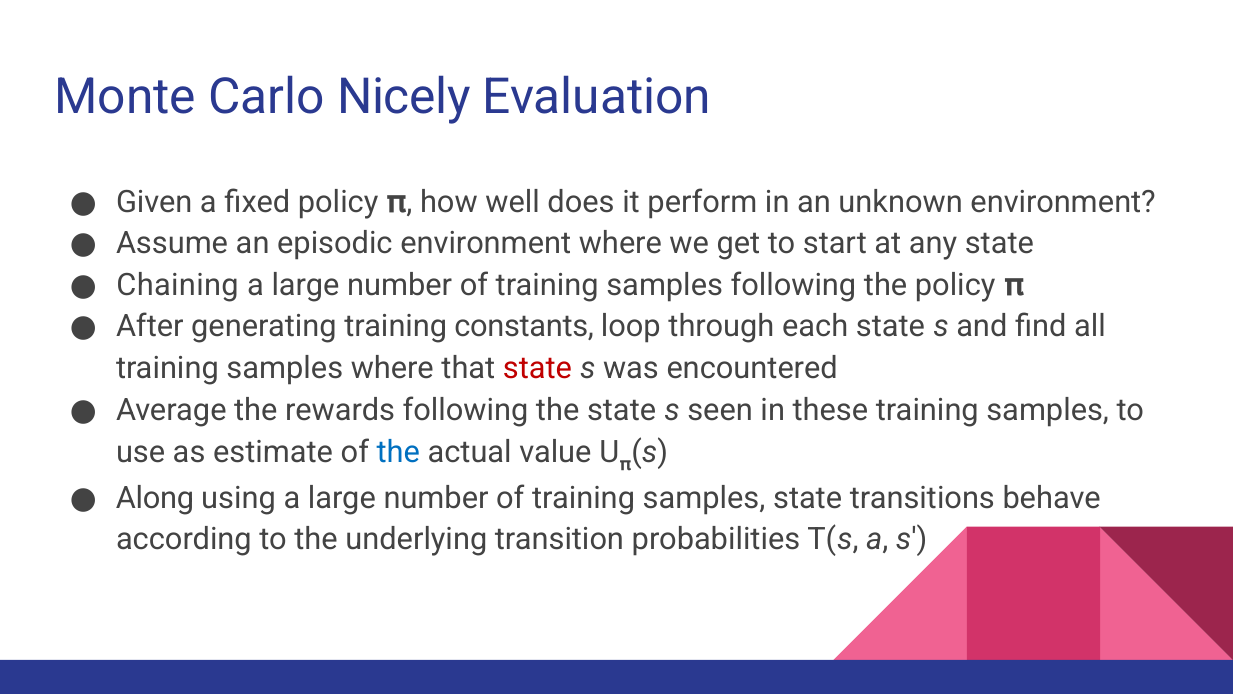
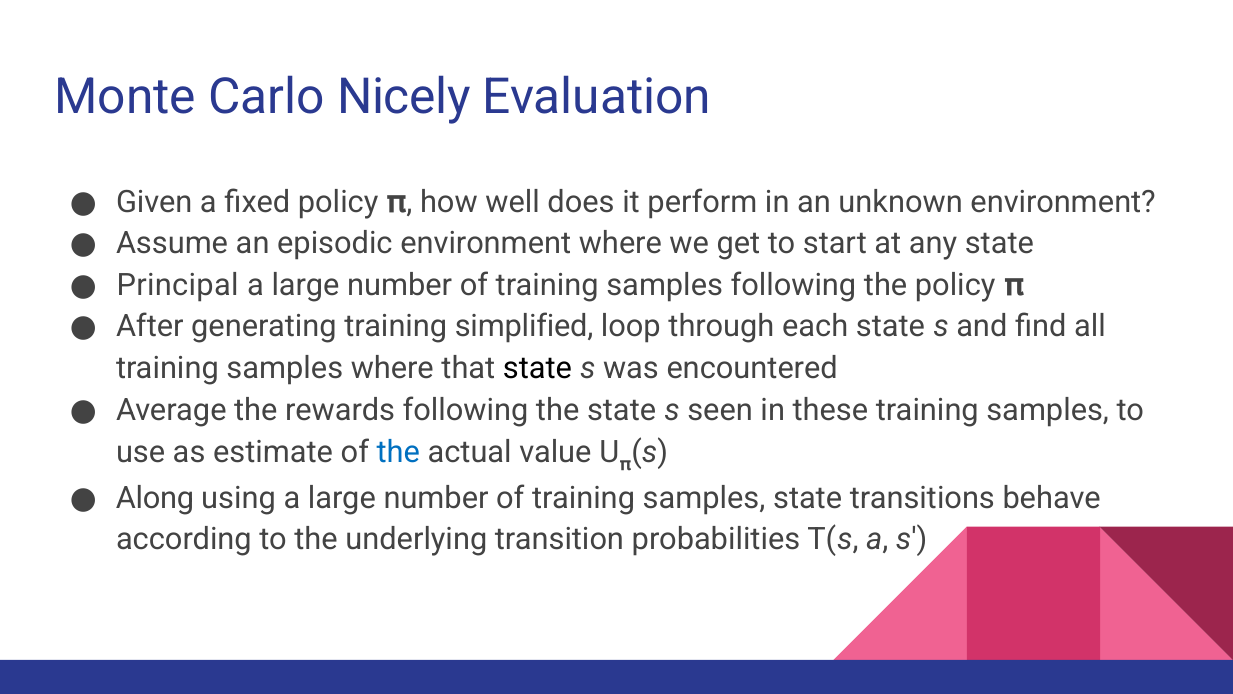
Chaining: Chaining -> Principal
constants: constants -> simplified
state at (537, 368) colour: red -> black
